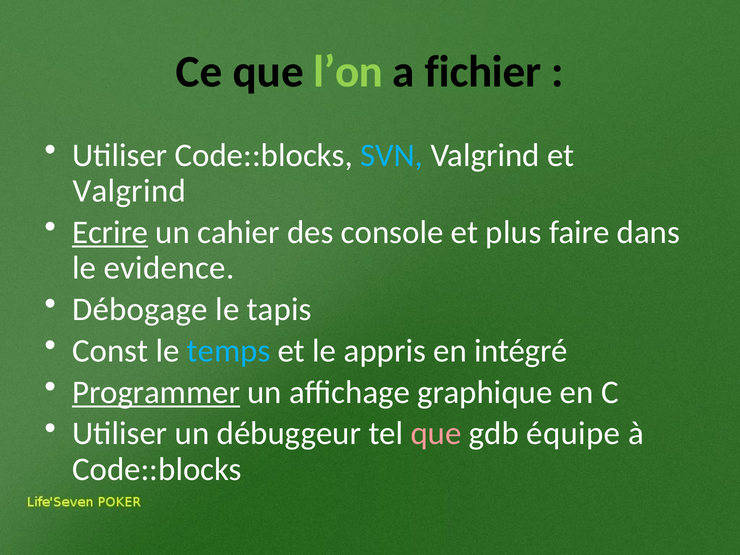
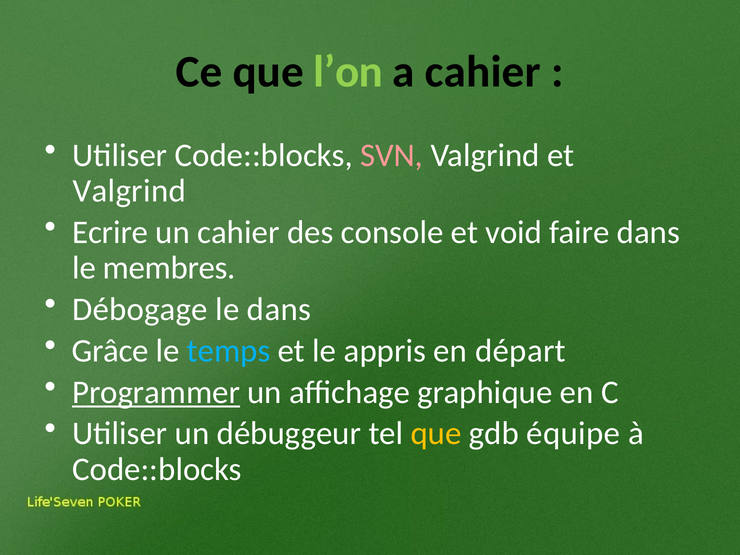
a fichier: fichier -> cahier
SVN colour: light blue -> pink
Ecrire underline: present -> none
plus: plus -> void
evidence: evidence -> membres
le tapis: tapis -> dans
Const: Const -> Grâce
intégré: intégré -> départ
que at (436, 434) colour: pink -> yellow
